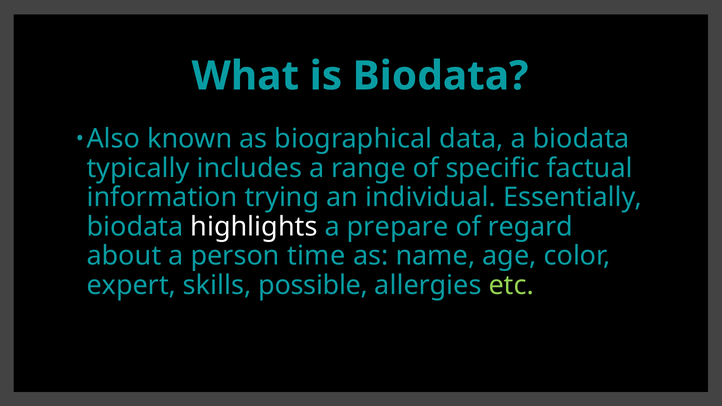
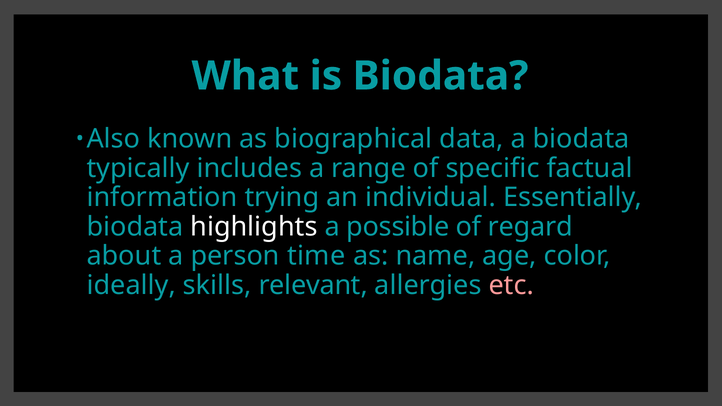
prepare: prepare -> possible
expert: expert -> ideally
possible: possible -> relevant
etc colour: light green -> pink
